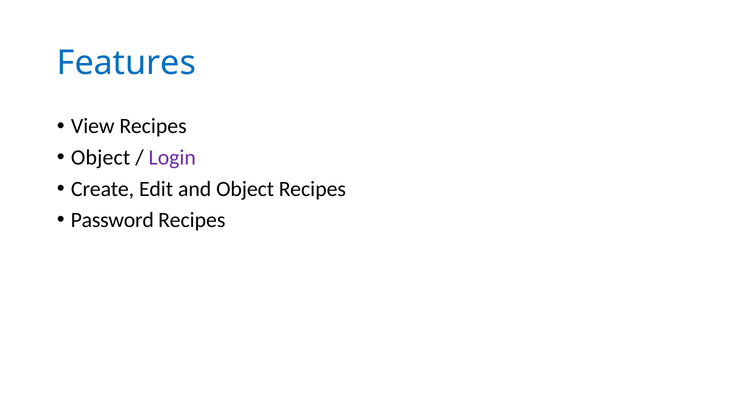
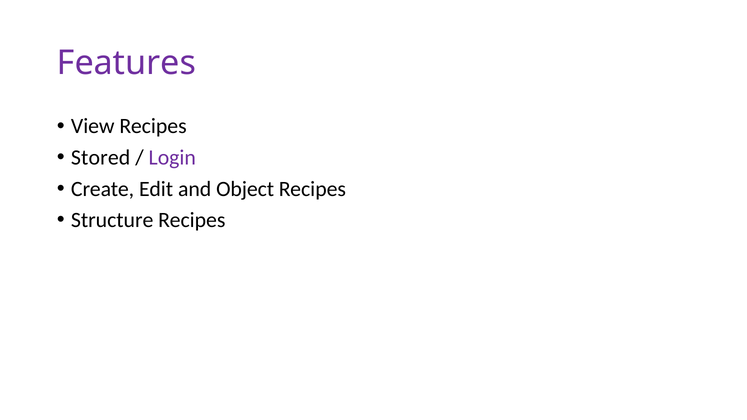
Features colour: blue -> purple
Object at (101, 158): Object -> Stored
Password: Password -> Structure
